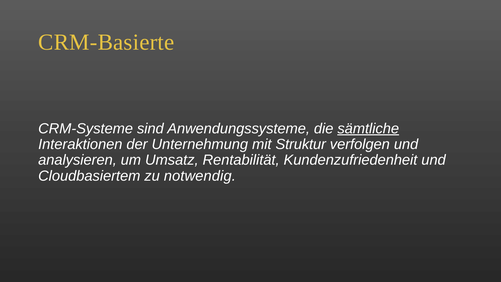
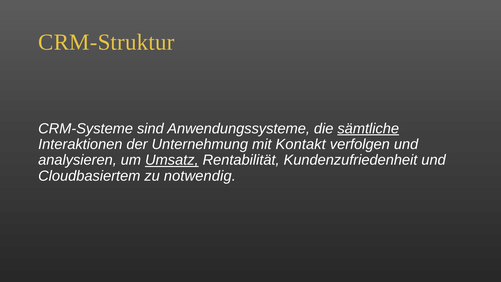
CRM-Basierte: CRM-Basierte -> CRM-Struktur
Struktur: Struktur -> Kontakt
Umsatz underline: none -> present
